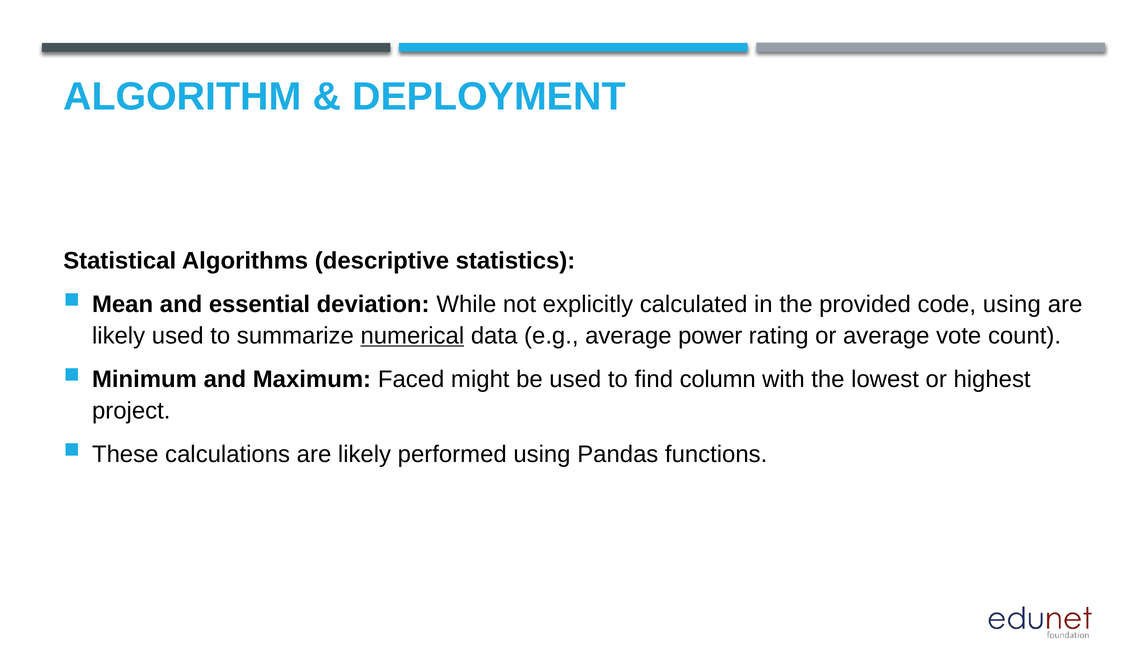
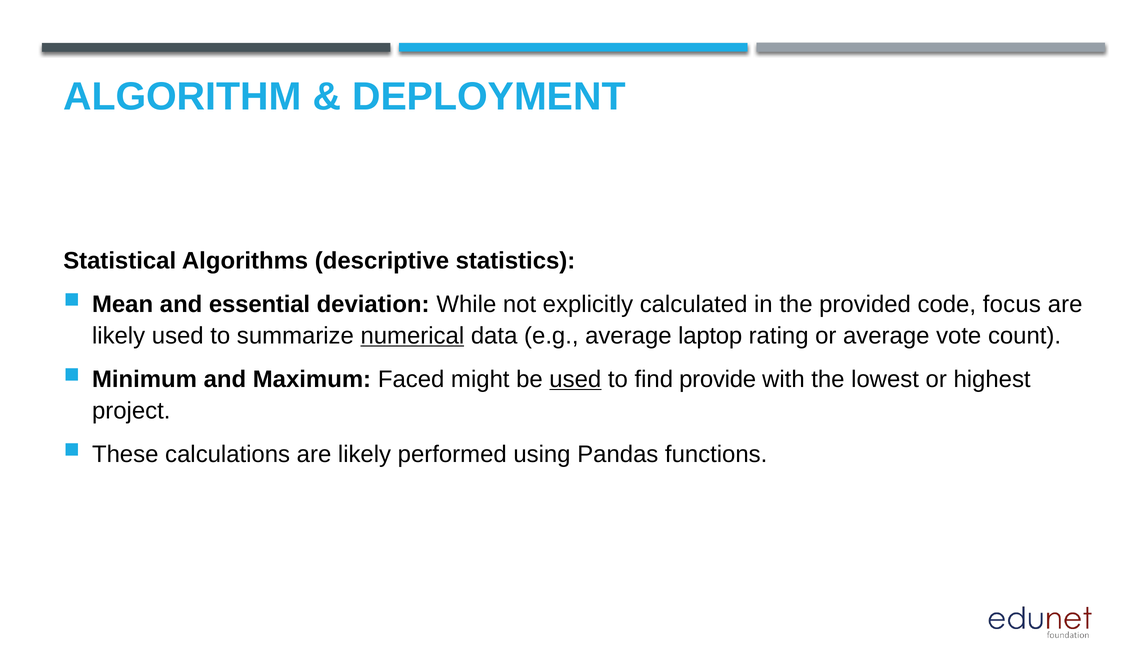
code using: using -> focus
power: power -> laptop
used at (575, 379) underline: none -> present
column: column -> provide
